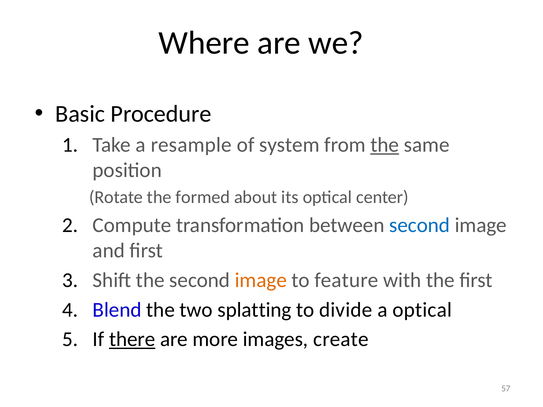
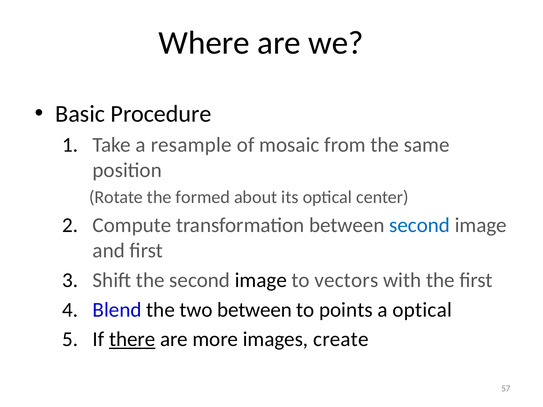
system: system -> mosaic
the at (385, 145) underline: present -> none
image at (261, 280) colour: orange -> black
feature: feature -> vectors
two splatting: splatting -> between
divide: divide -> points
